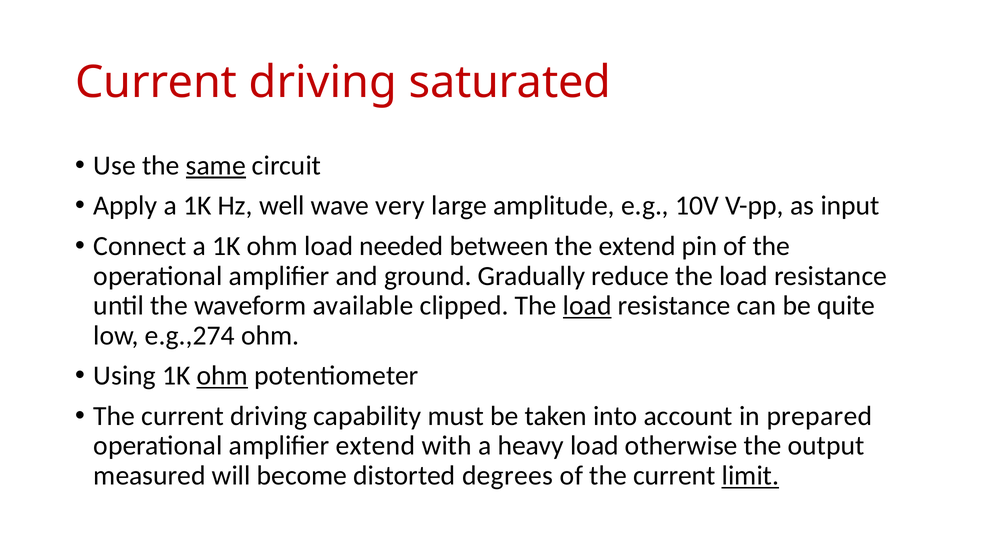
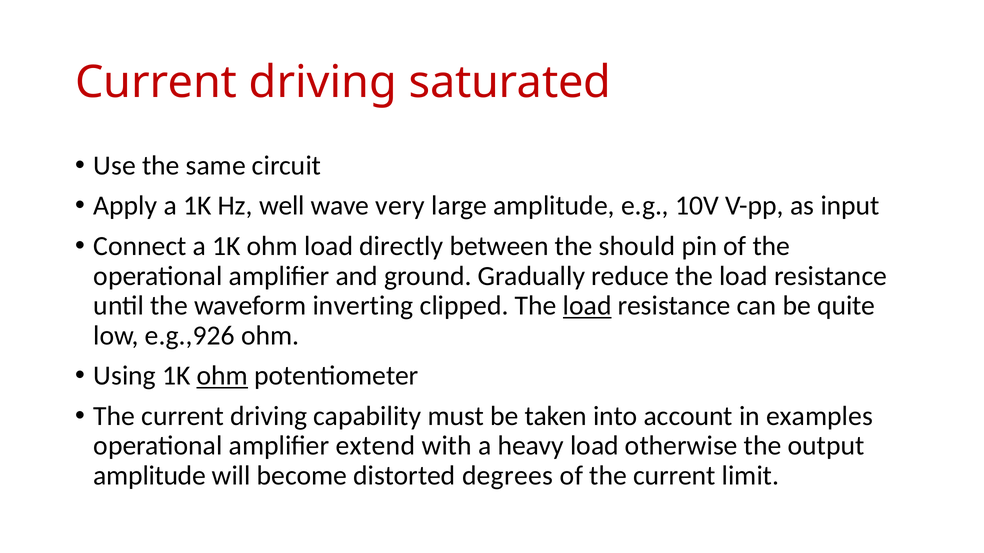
same underline: present -> none
needed: needed -> directly
the extend: extend -> should
available: available -> inverting
e.g.,274: e.g.,274 -> e.g.,926
prepared: prepared -> examples
measured at (150, 476): measured -> amplitude
limit underline: present -> none
